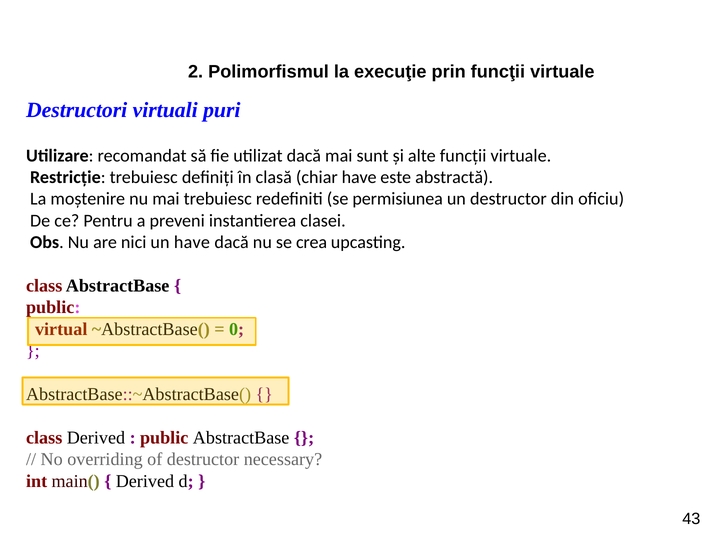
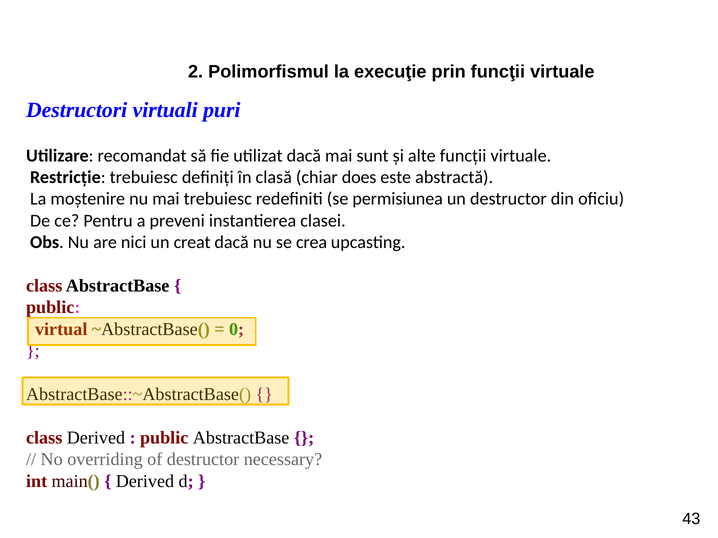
chiar have: have -> does
un have: have -> creat
